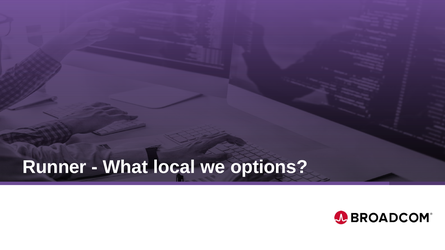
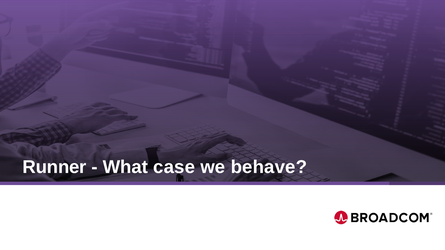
local: local -> case
options: options -> behave
